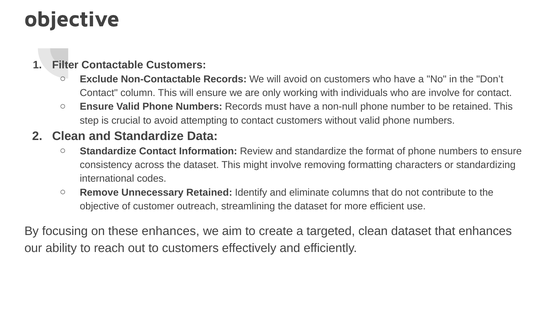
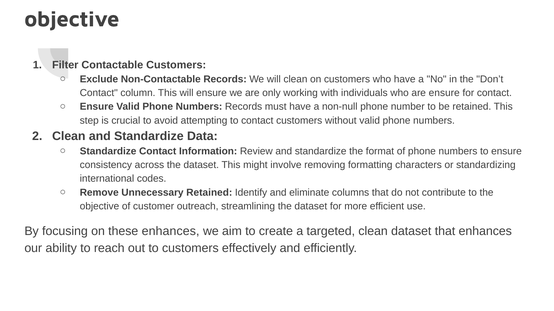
will avoid: avoid -> clean
are involve: involve -> ensure
